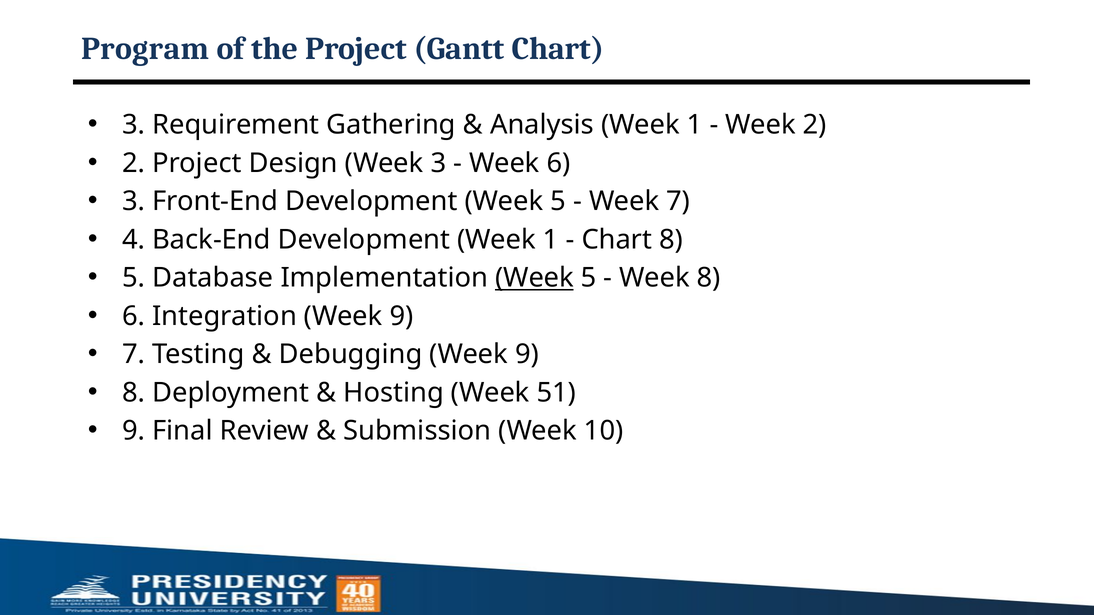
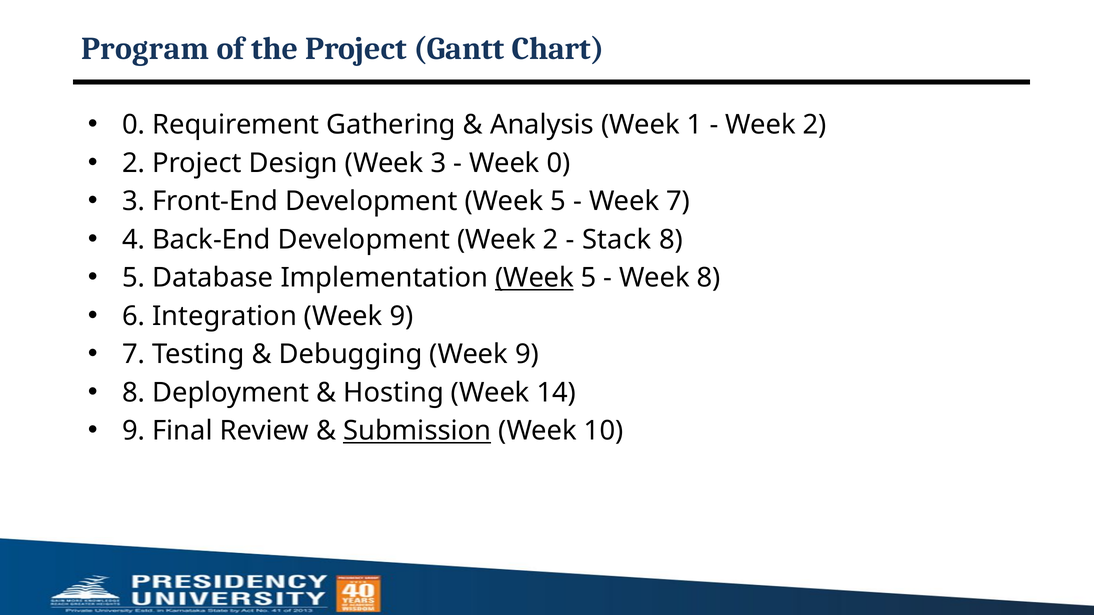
3 at (134, 125): 3 -> 0
Week 6: 6 -> 0
Development Week 1: 1 -> 2
Chart at (617, 240): Chart -> Stack
51: 51 -> 14
Submission underline: none -> present
